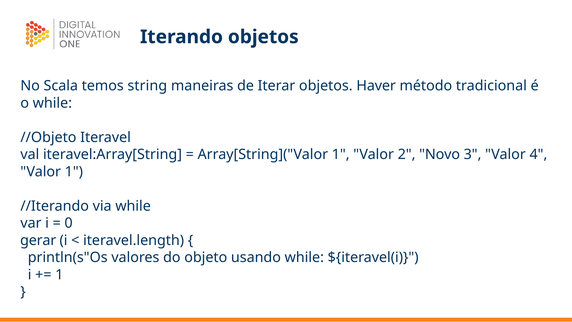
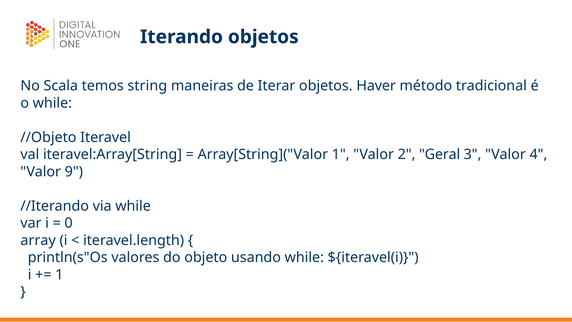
Novo: Novo -> Geral
Valor 1: 1 -> 9
gerar: gerar -> array
